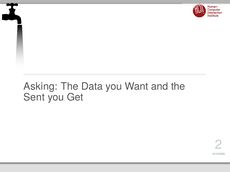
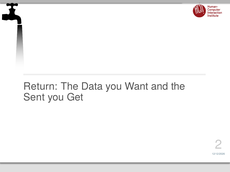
Asking: Asking -> Return
